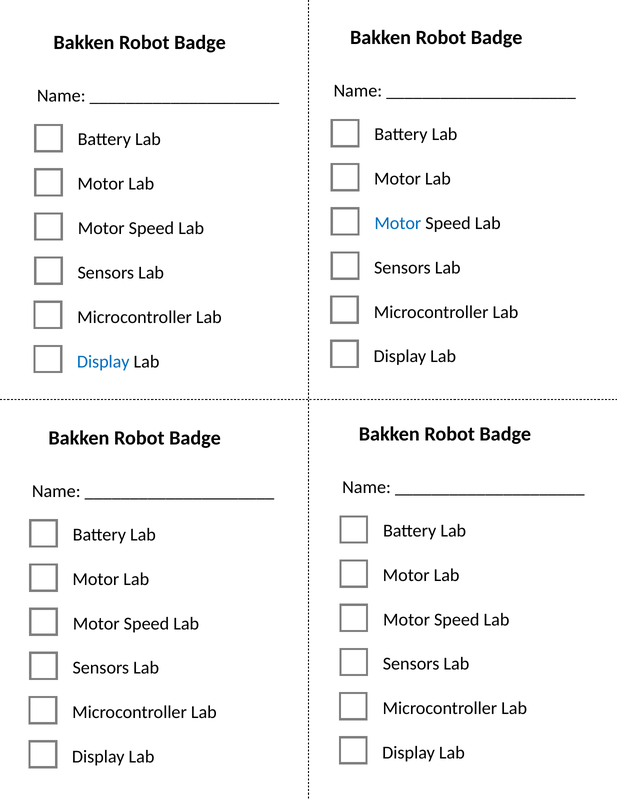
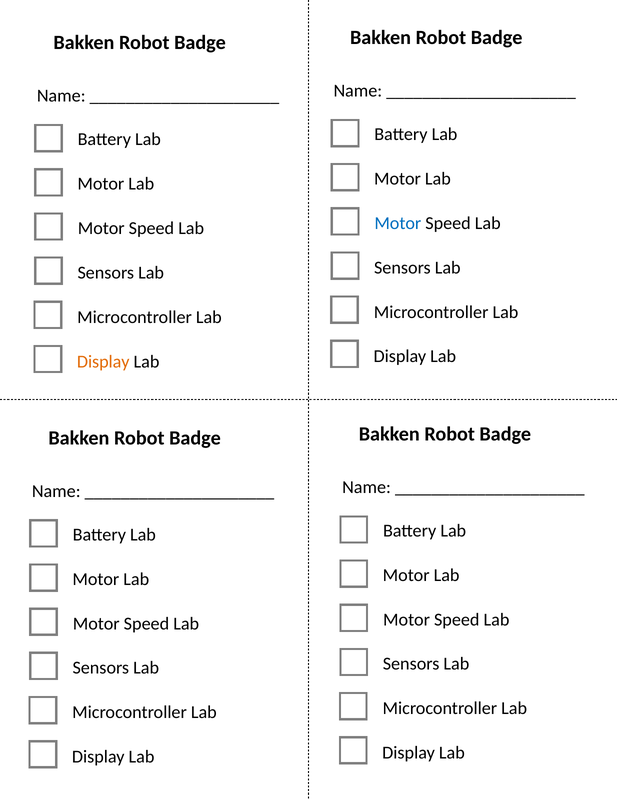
Display at (103, 361) colour: blue -> orange
